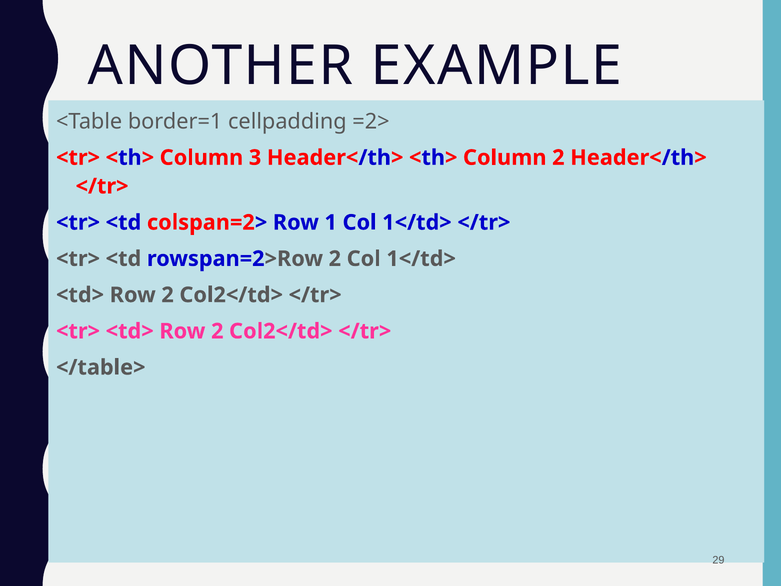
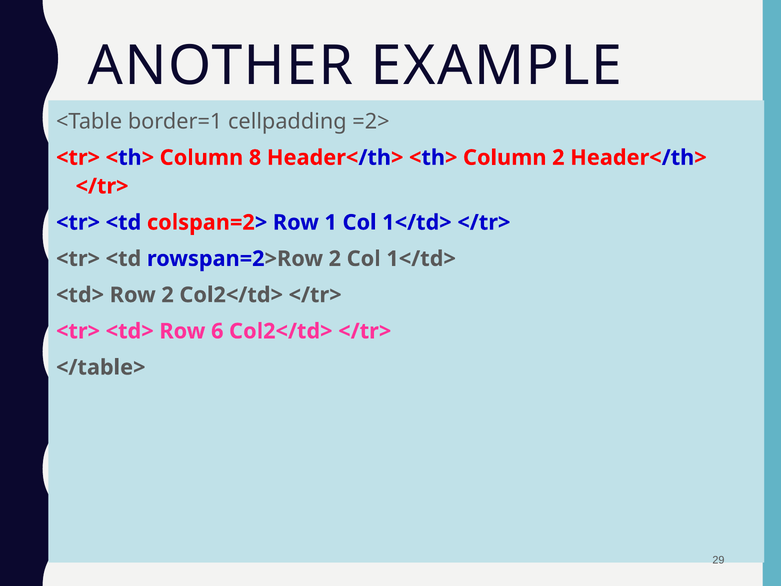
3: 3 -> 8
<tr> <td> Row 2: 2 -> 6
